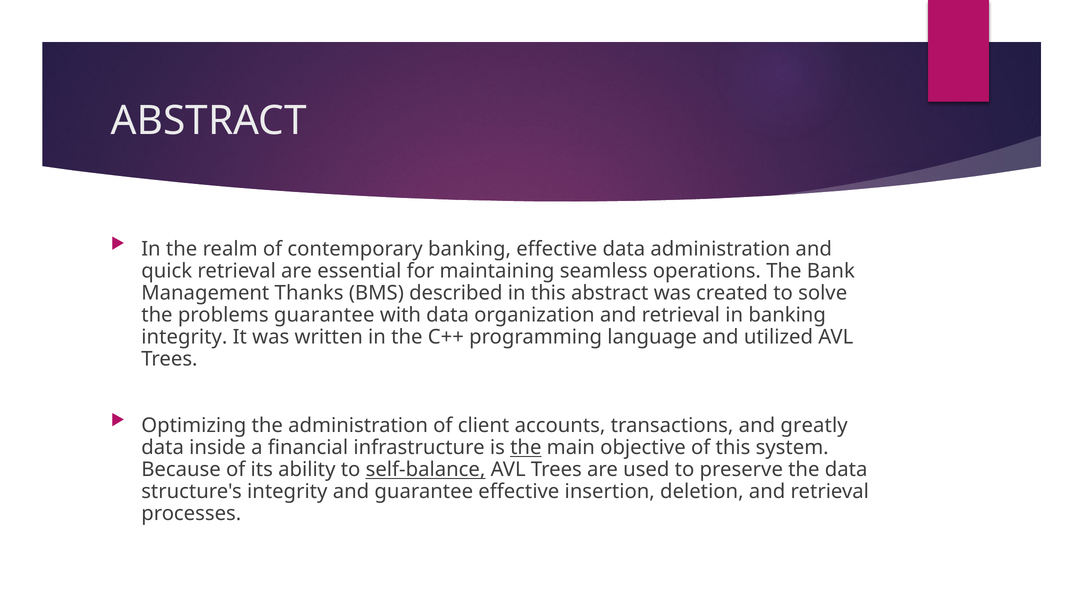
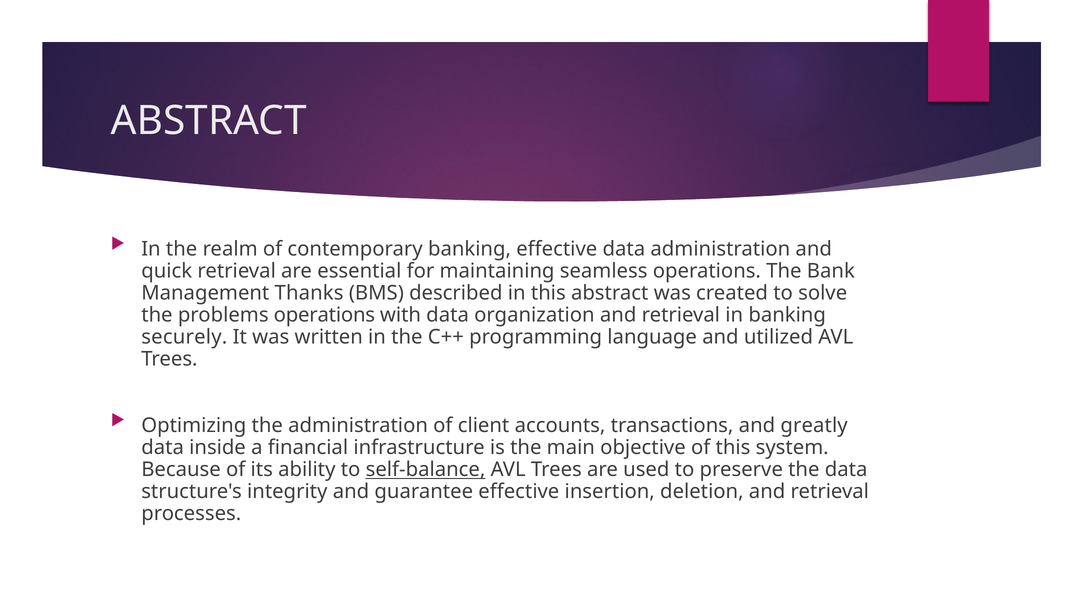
problems guarantee: guarantee -> operations
integrity at (184, 337): integrity -> securely
the at (526, 448) underline: present -> none
